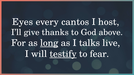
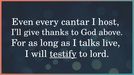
Eyes: Eyes -> Even
cantos: cantos -> cantar
long underline: present -> none
fear: fear -> lord
